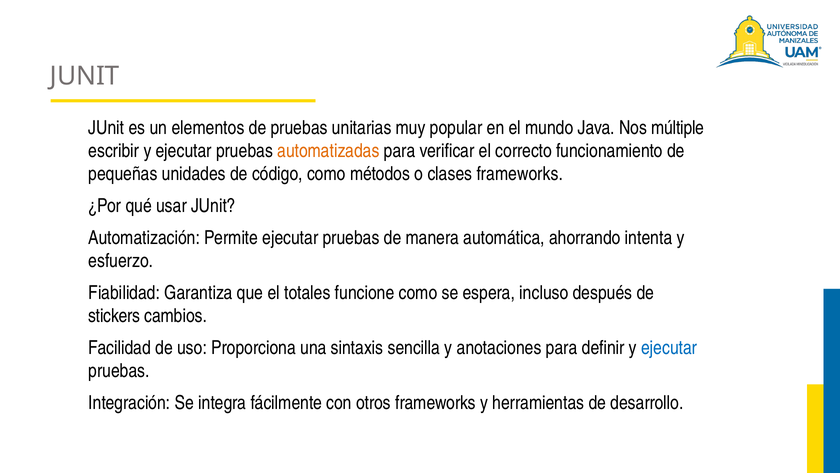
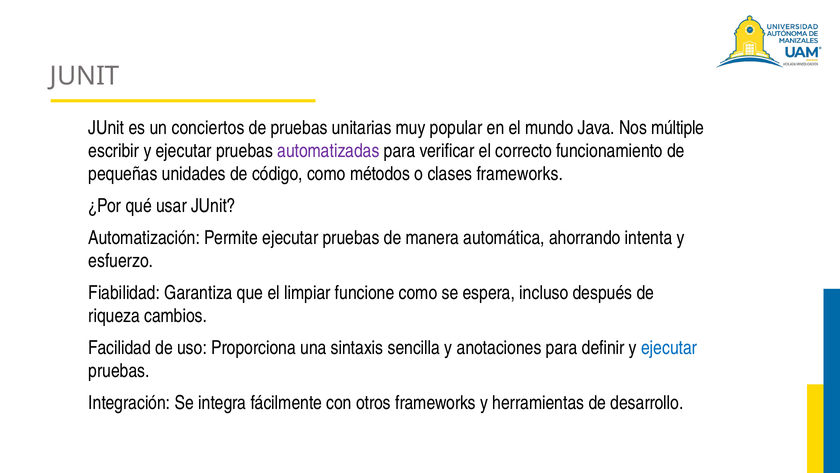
elementos: elementos -> conciertos
automatizadas colour: orange -> purple
totales: totales -> limpiar
stickers: stickers -> riqueza
